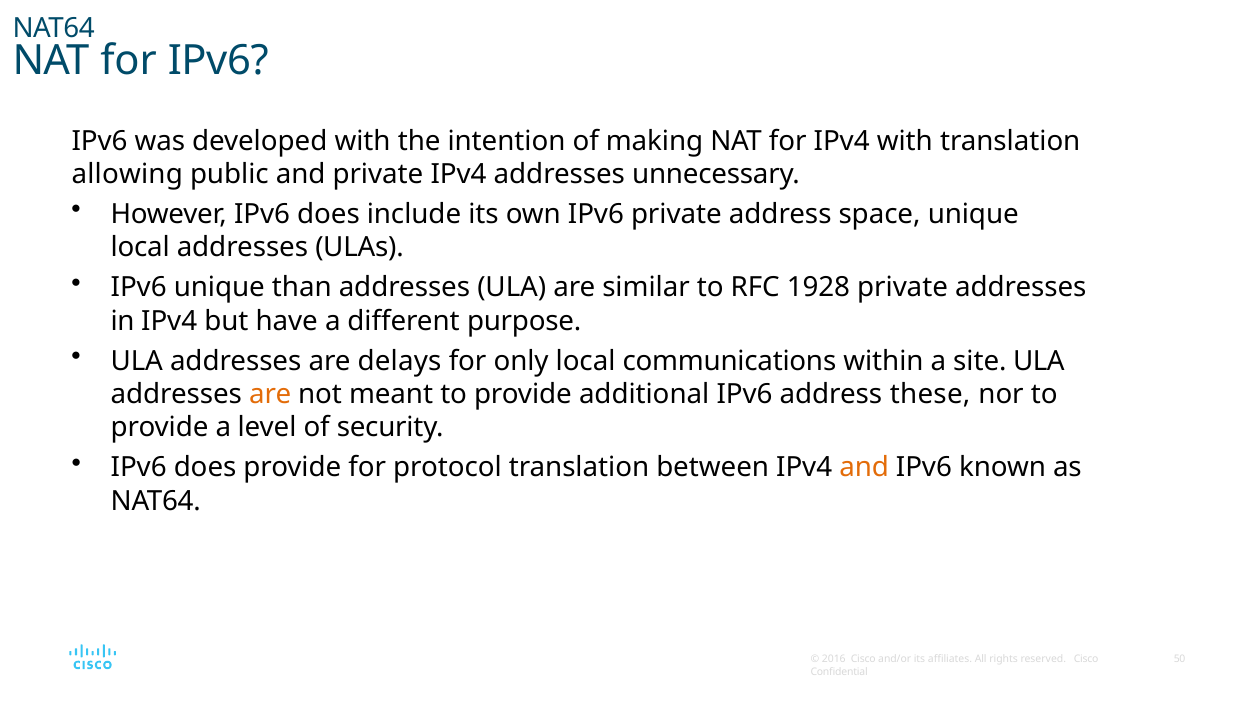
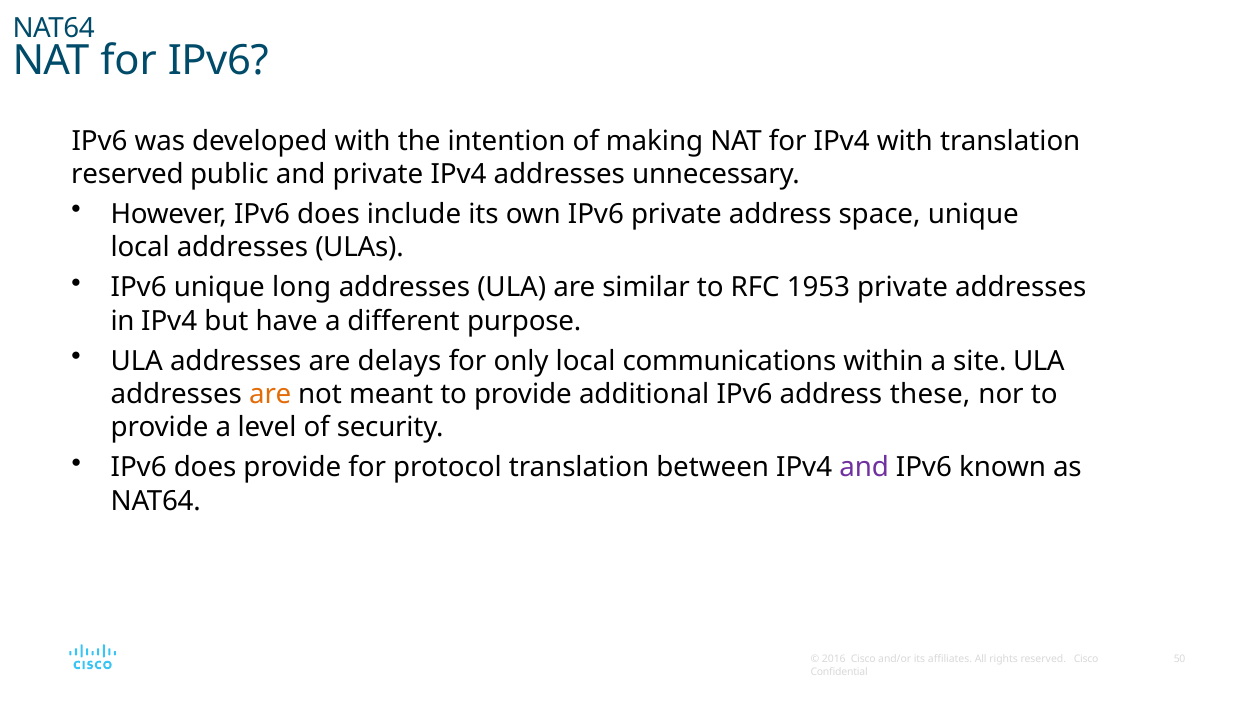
allowing at (127, 174): allowing -> reserved
than: than -> long
1928: 1928 -> 1953
and at (864, 468) colour: orange -> purple
